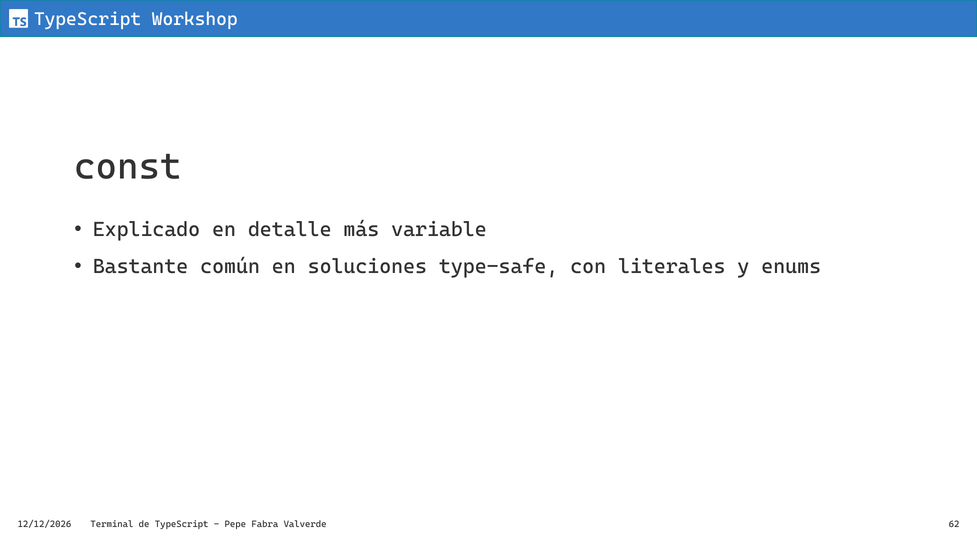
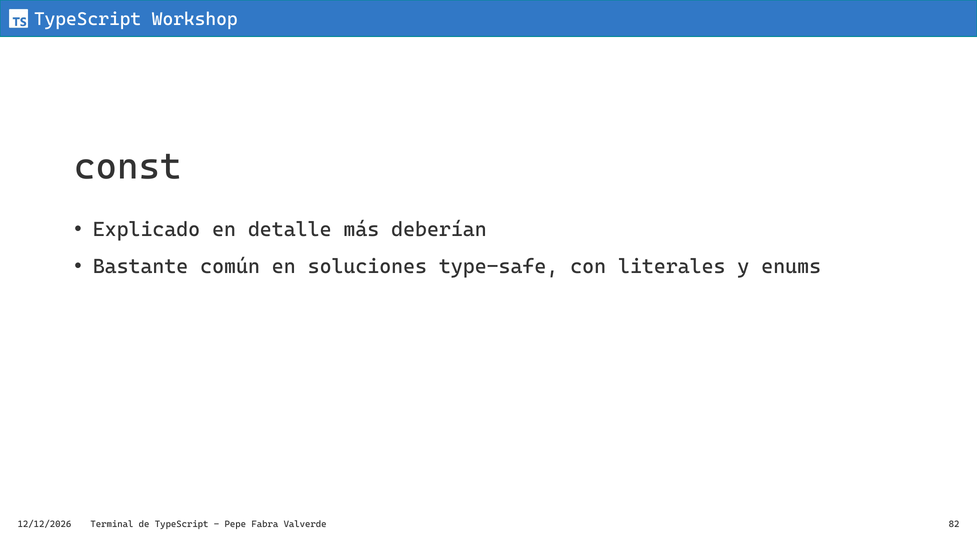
variable: variable -> deberían
62: 62 -> 82
